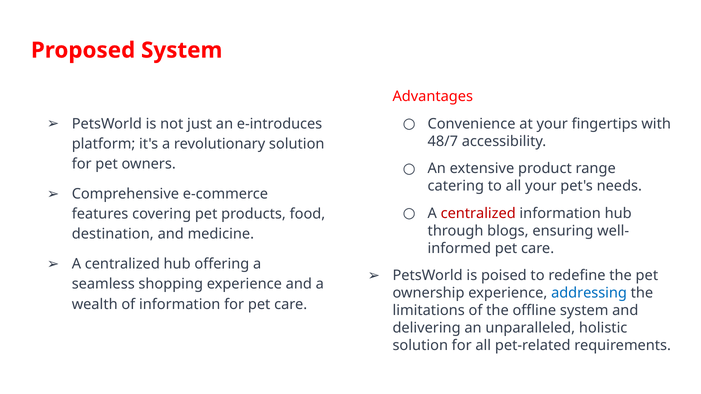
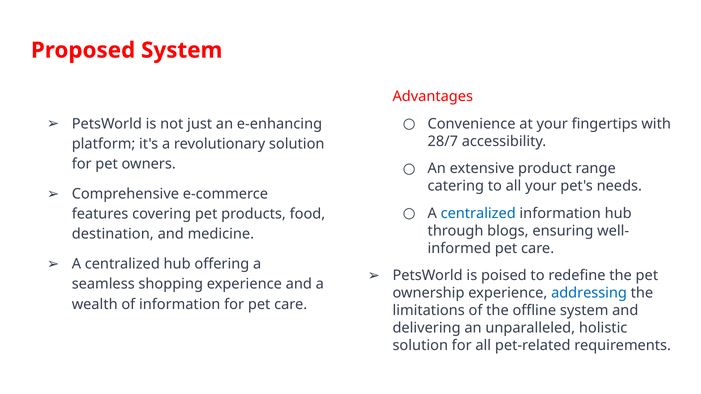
e-introduces: e-introduces -> e-enhancing
48/7: 48/7 -> 28/7
centralized at (478, 213) colour: red -> blue
